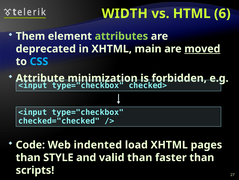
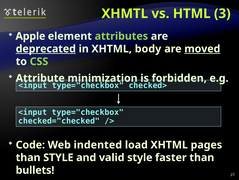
WIDTH: WIDTH -> XHMTL
6: 6 -> 3
Them: Them -> Apple
deprecated underline: none -> present
main: main -> body
CSS colour: light blue -> light green
valid than: than -> style
scripts: scripts -> bullets
